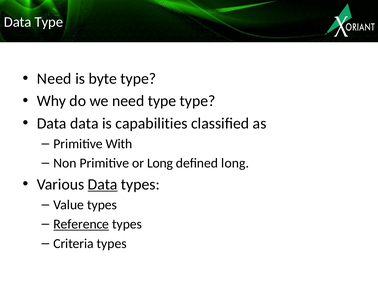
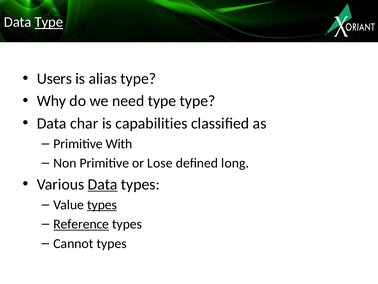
Type at (49, 22) underline: none -> present
Need at (54, 79): Need -> Users
byte: byte -> alias
Data data: data -> char
or Long: Long -> Lose
types at (102, 204) underline: none -> present
Criteria: Criteria -> Cannot
